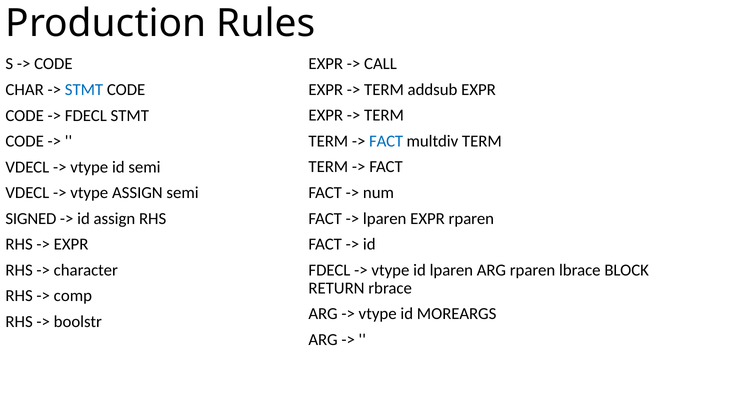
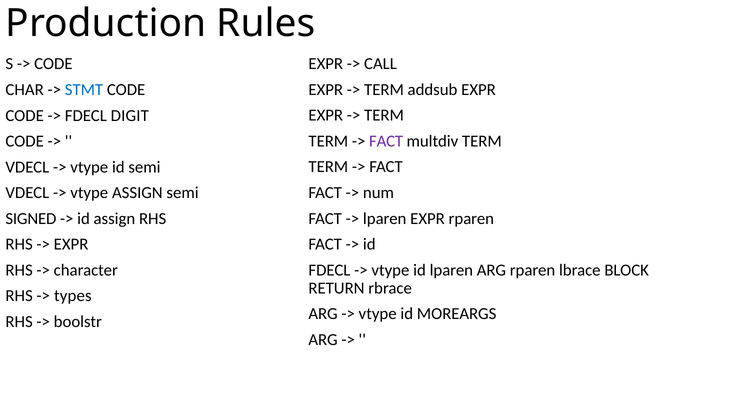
FDECL STMT: STMT -> DIGIT
FACT at (386, 141) colour: blue -> purple
comp: comp -> types
